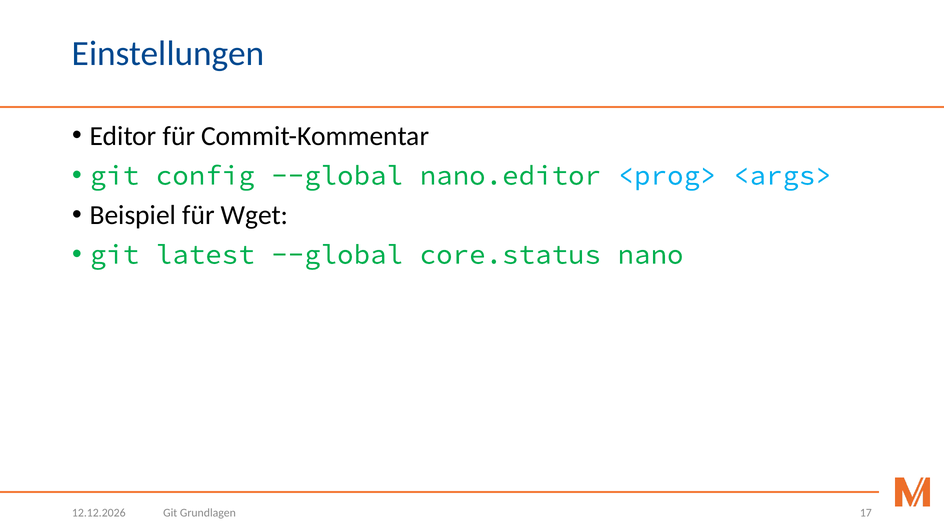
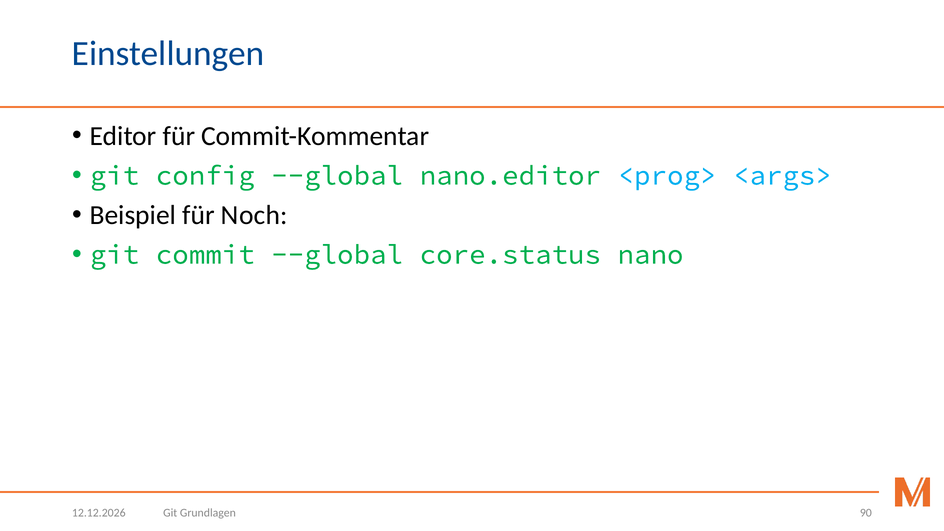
Wget: Wget -> Noch
latest: latest -> commit
17: 17 -> 90
